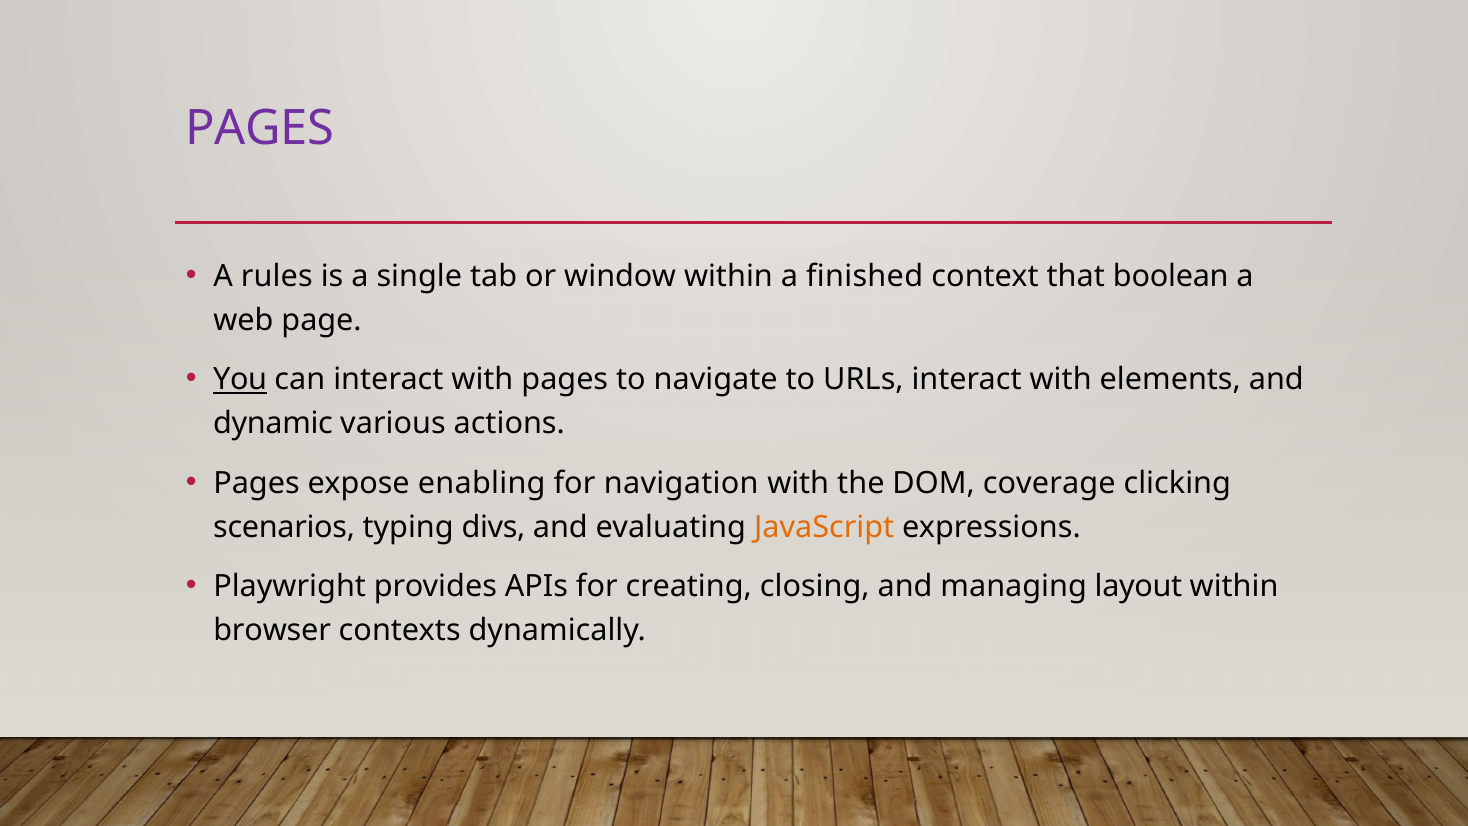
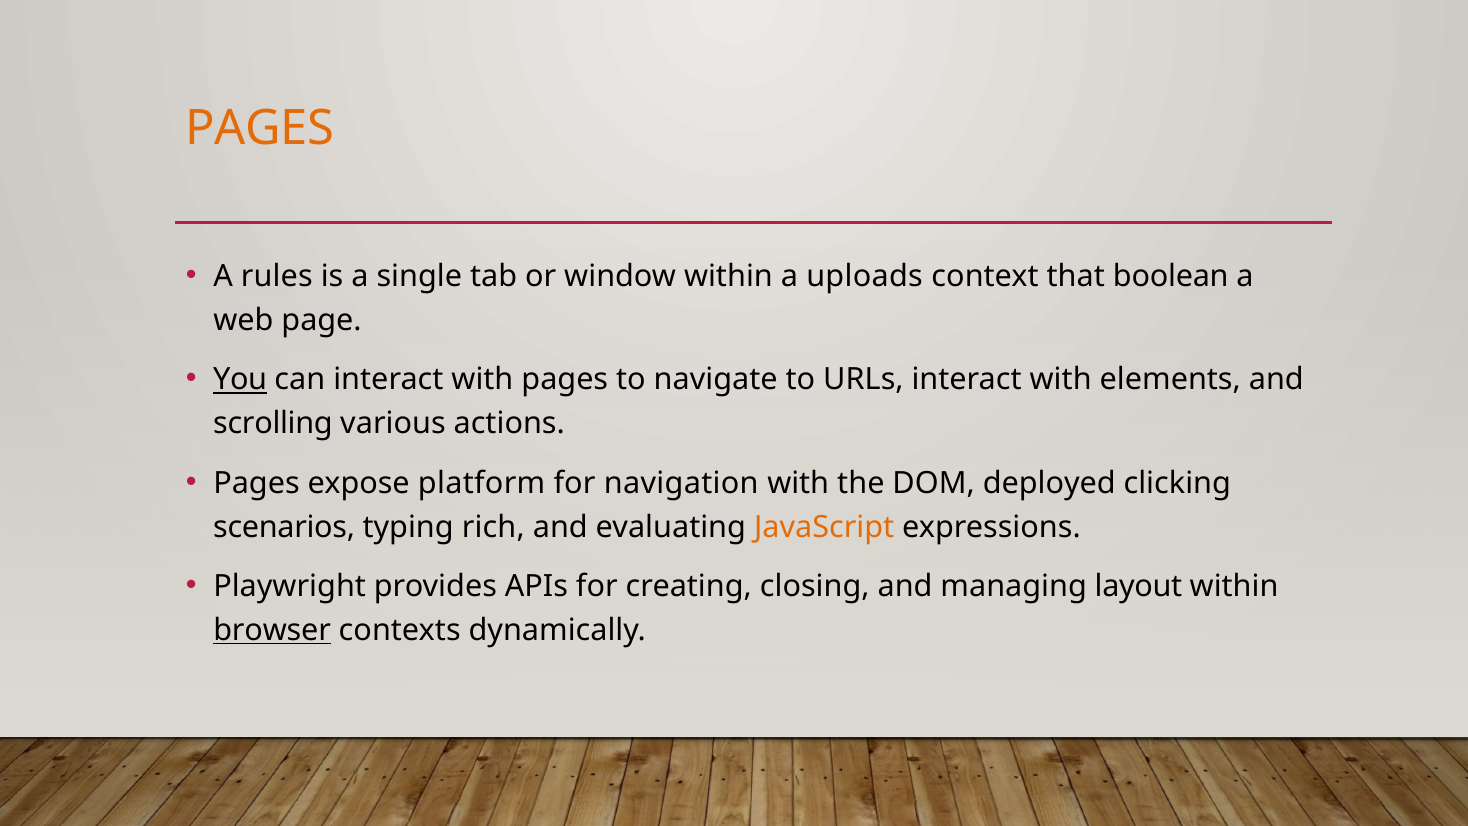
PAGES at (260, 129) colour: purple -> orange
finished: finished -> uploads
dynamic: dynamic -> scrolling
enabling: enabling -> platform
coverage: coverage -> deployed
divs: divs -> rich
browser underline: none -> present
